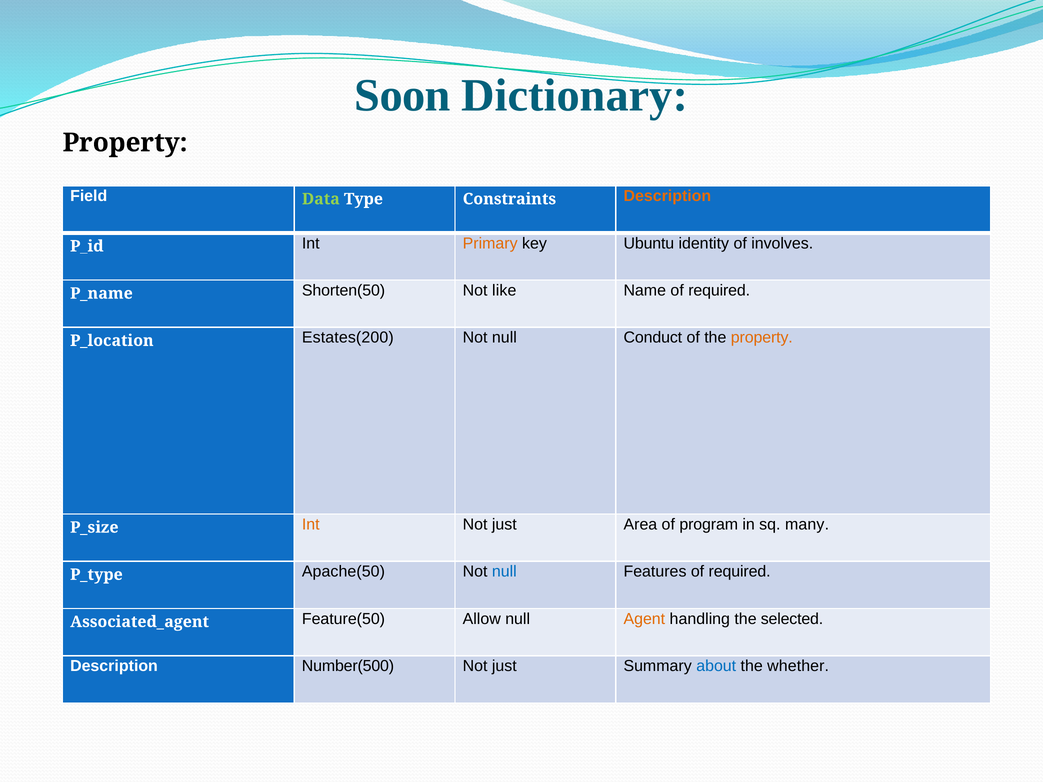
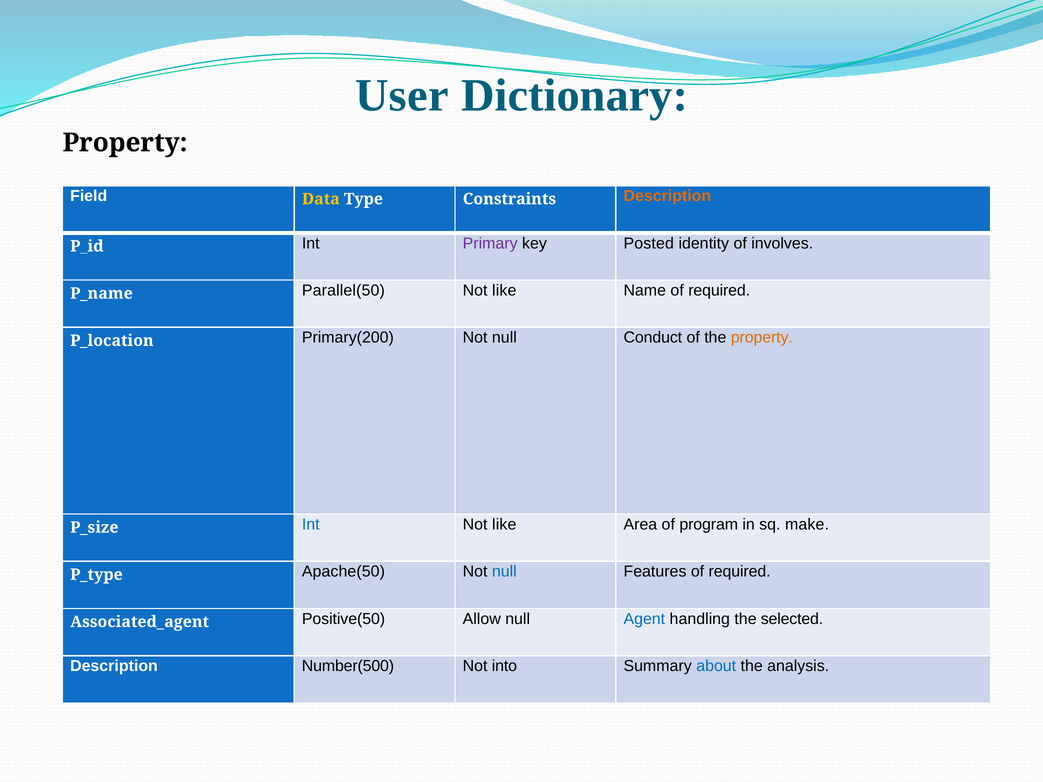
Soon: Soon -> User
Data colour: light green -> yellow
Primary colour: orange -> purple
Ubuntu: Ubuntu -> Posted
Shorten(50: Shorten(50 -> Parallel(50
Estates(200: Estates(200 -> Primary(200
Int at (311, 525) colour: orange -> blue
just at (504, 525): just -> like
many: many -> make
Feature(50: Feature(50 -> Positive(50
Agent colour: orange -> blue
just at (504, 666): just -> into
whether: whether -> analysis
